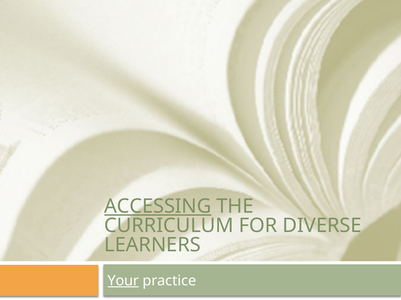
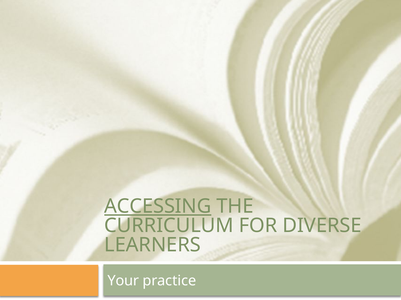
Your underline: present -> none
